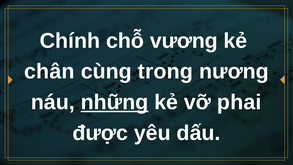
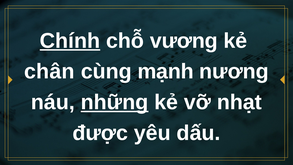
Chính underline: none -> present
trong: trong -> mạnh
phai: phai -> nhạt
